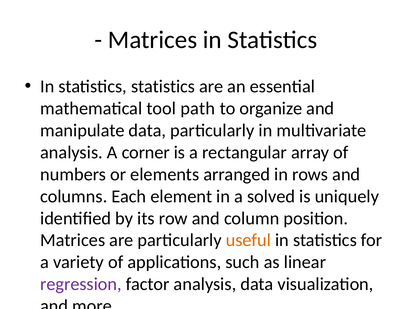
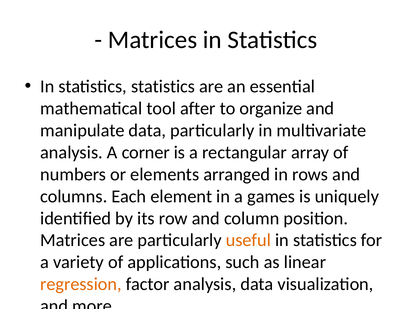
path: path -> after
solved: solved -> games
regression colour: purple -> orange
